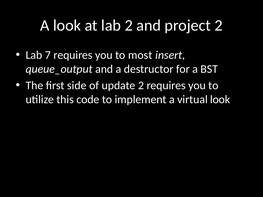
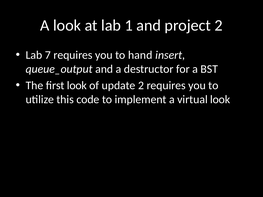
lab 2: 2 -> 1
most: most -> hand
first side: side -> look
